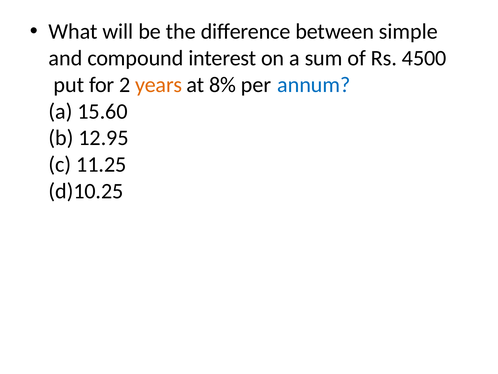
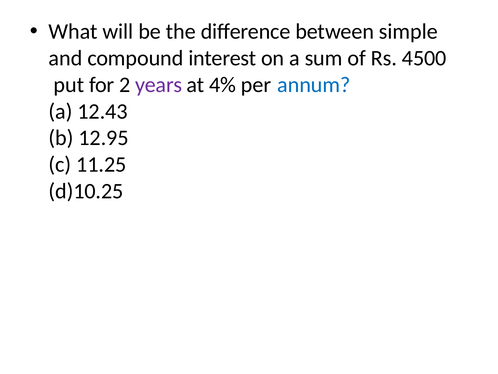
years colour: orange -> purple
8%: 8% -> 4%
15.60: 15.60 -> 12.43
